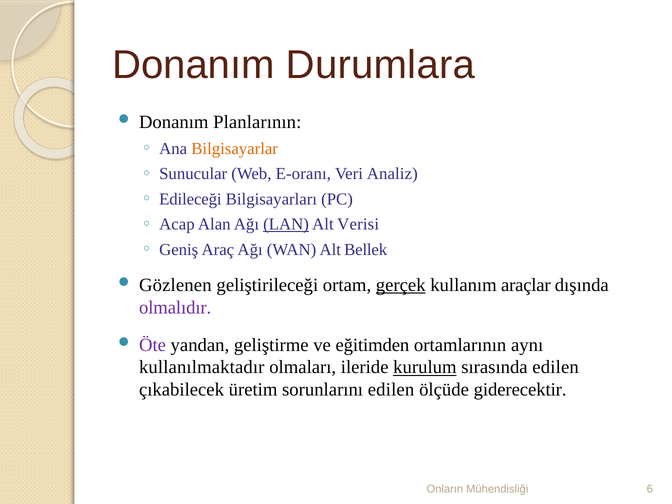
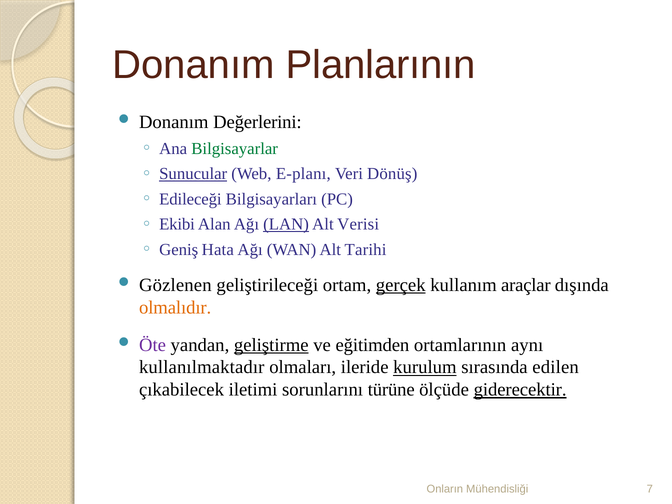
Durumlara: Durumlara -> Planlarının
Planlarının: Planlarının -> Değerlerini
Bilgisayarlar colour: orange -> green
Sunucular underline: none -> present
E-oranı: E-oranı -> E-planı
Analiz: Analiz -> Dönüş
Acap: Acap -> Ekibi
Araç: Araç -> Hata
Bellek: Bellek -> Tarihi
olmalıdır colour: purple -> orange
geliştirme underline: none -> present
üretim: üretim -> iletimi
sorunlarını edilen: edilen -> türüne
giderecektir underline: none -> present
6: 6 -> 7
